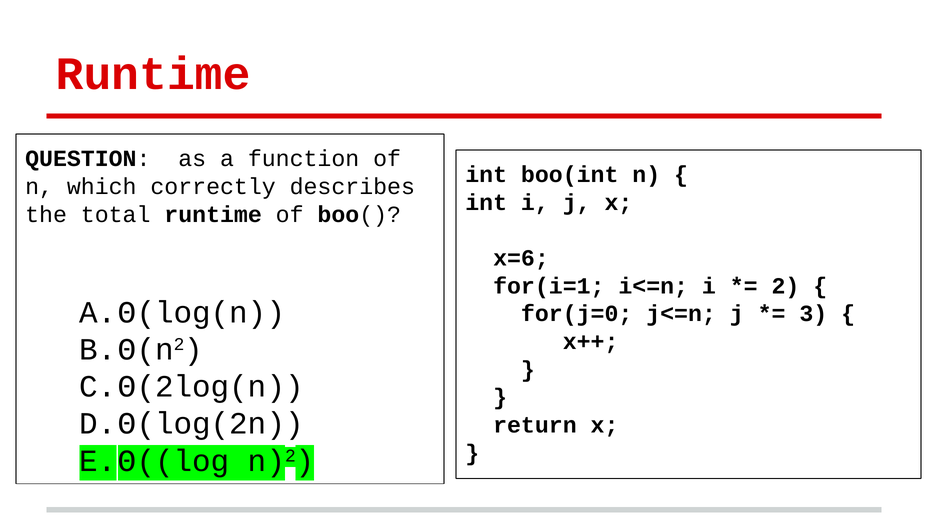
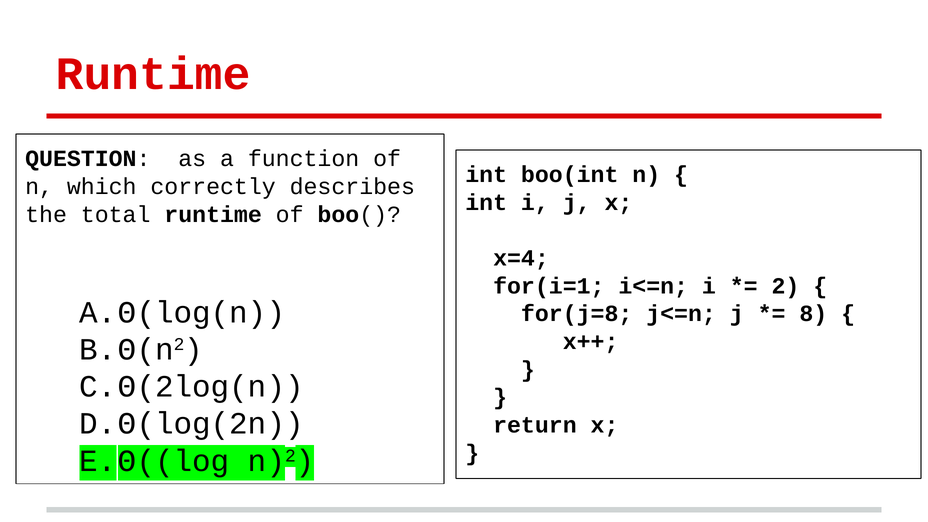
x=6: x=6 -> x=4
for(j=0: for(j=0 -> for(j=8
3: 3 -> 8
